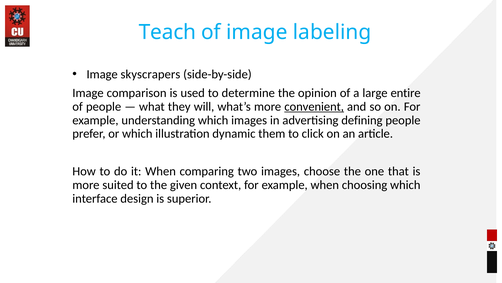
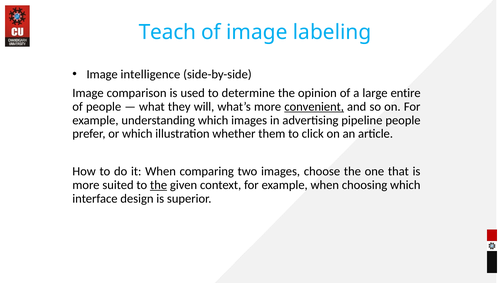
skyscrapers: skyscrapers -> intelligence
defining: defining -> pipeline
dynamic: dynamic -> whether
the at (159, 185) underline: none -> present
